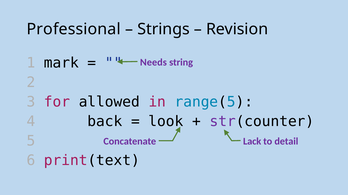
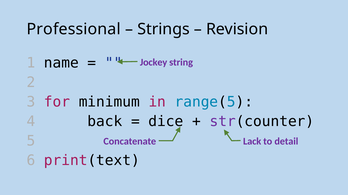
mark: mark -> name
Needs: Needs -> Jockey
allowed: allowed -> minimum
look: look -> dice
